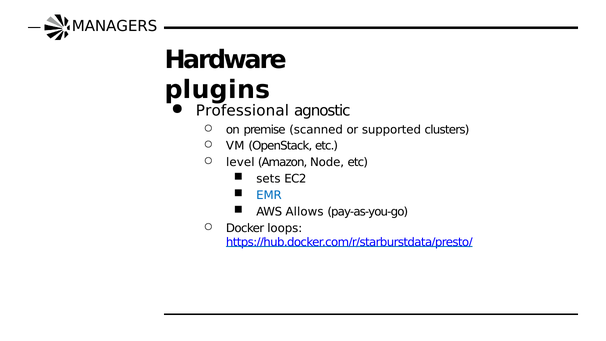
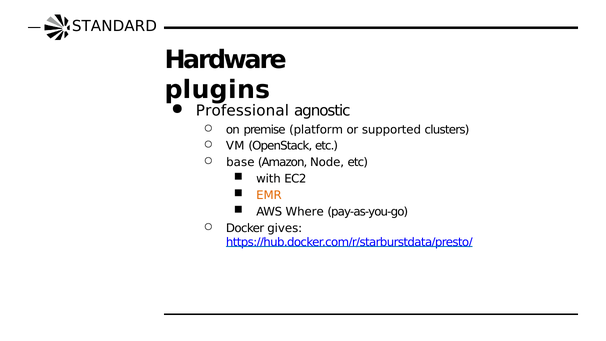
MANAGERS: MANAGERS -> STANDARD
scanned: scanned -> platform
level: level -> base
sets: sets -> with
EMR colour: blue -> orange
Allows: Allows -> Where
loops: loops -> gives
